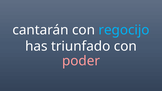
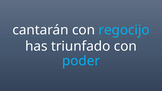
poder colour: pink -> light blue
